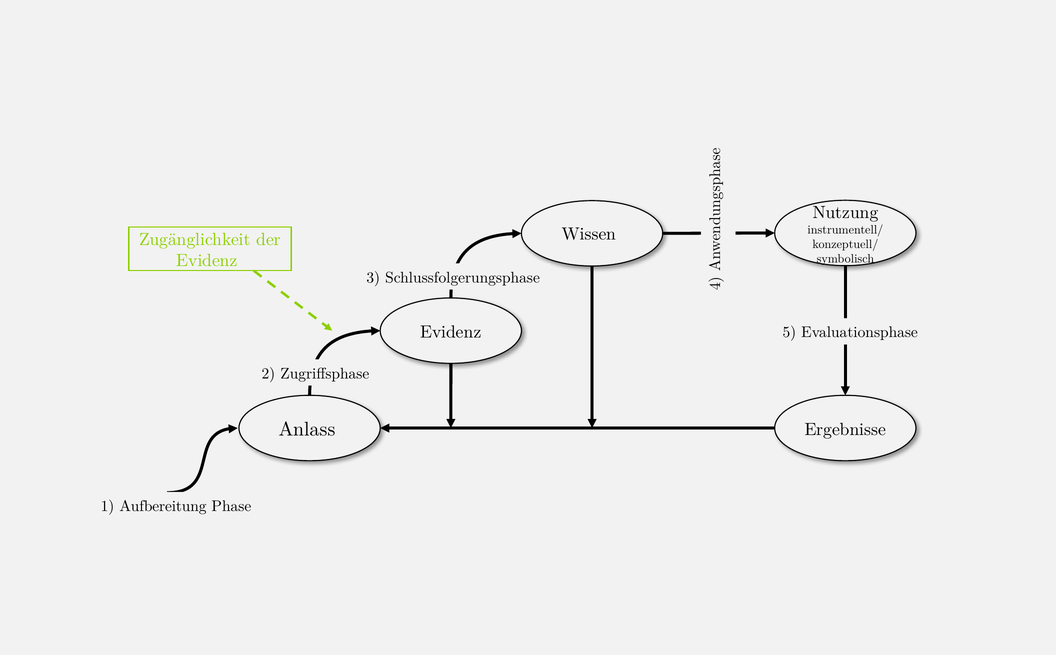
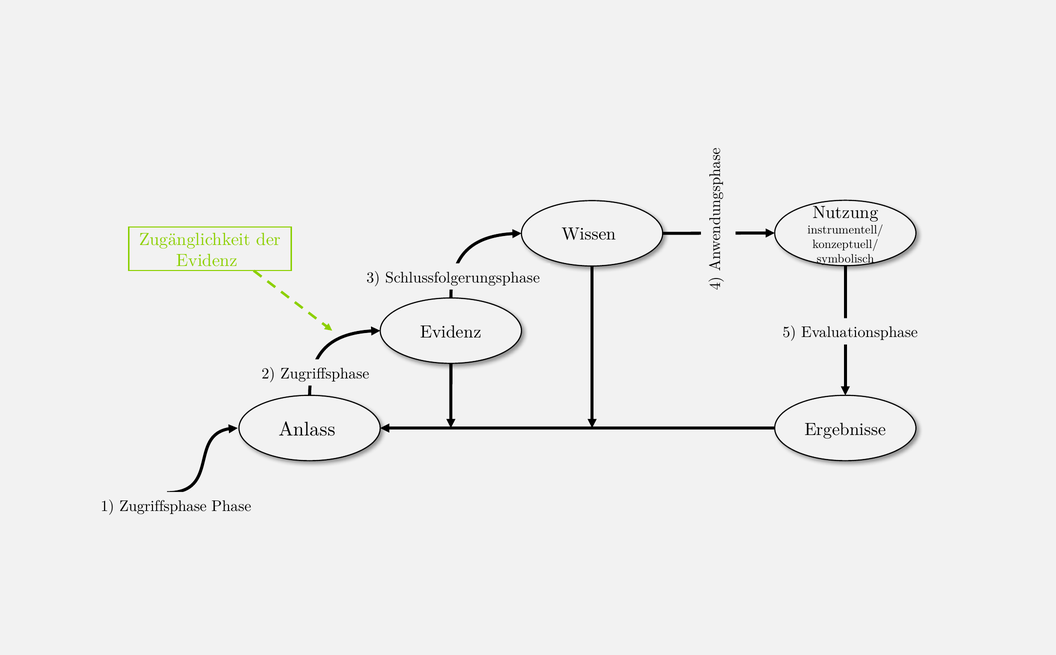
1 Aufbereitung: Aufbereitung -> Zugriffsphase
